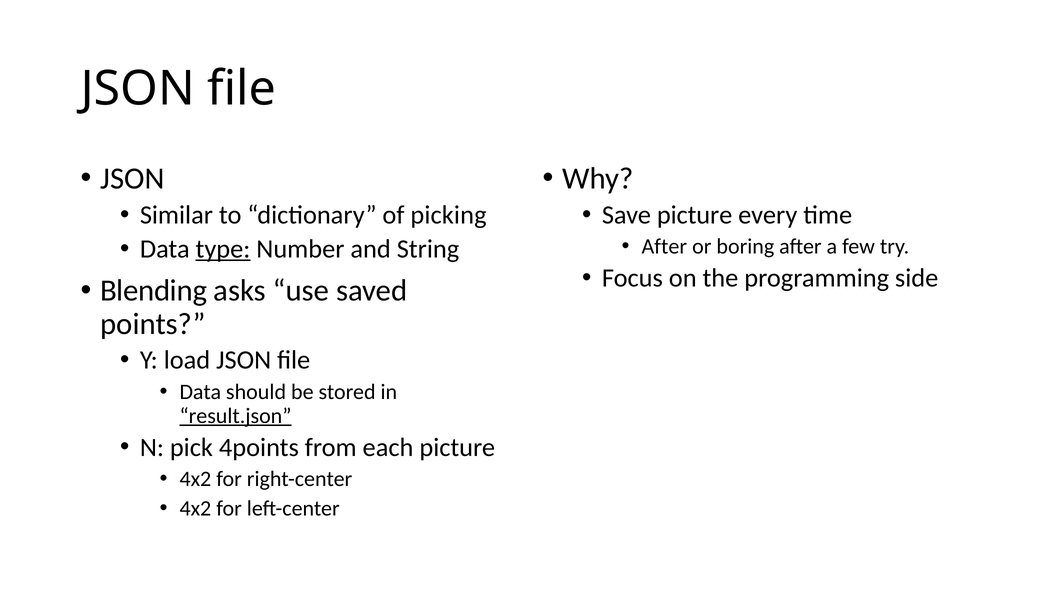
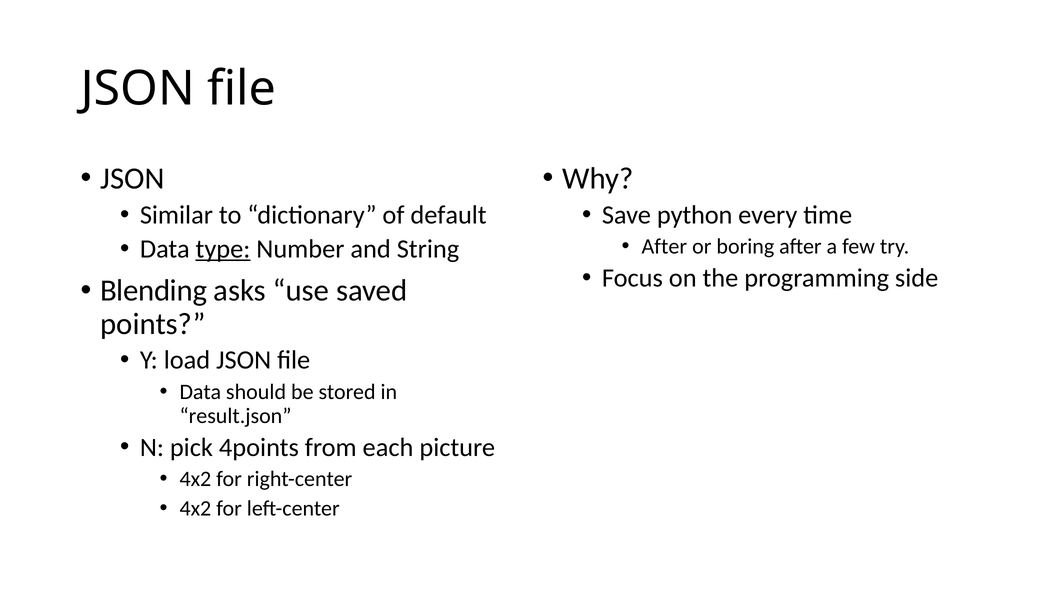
picking: picking -> default
Save picture: picture -> python
result.json underline: present -> none
